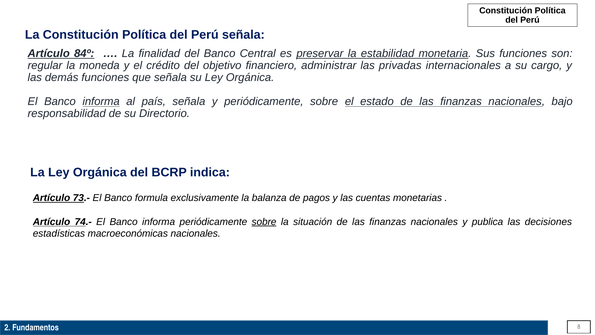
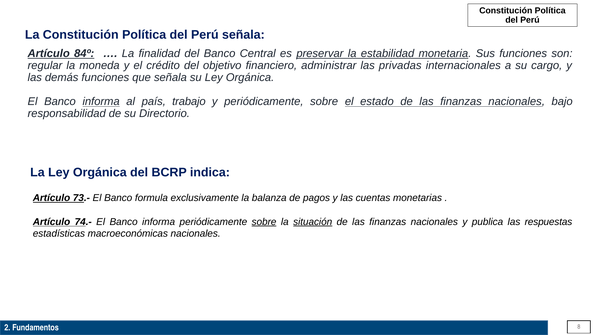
país señala: señala -> trabajo
situación underline: none -> present
decisiones: decisiones -> respuestas
